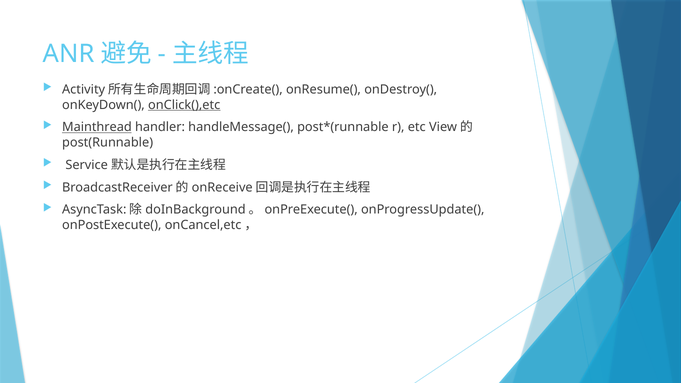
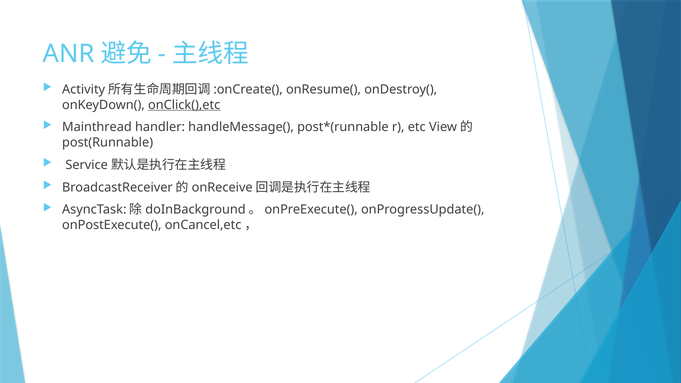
Mainthread underline: present -> none
